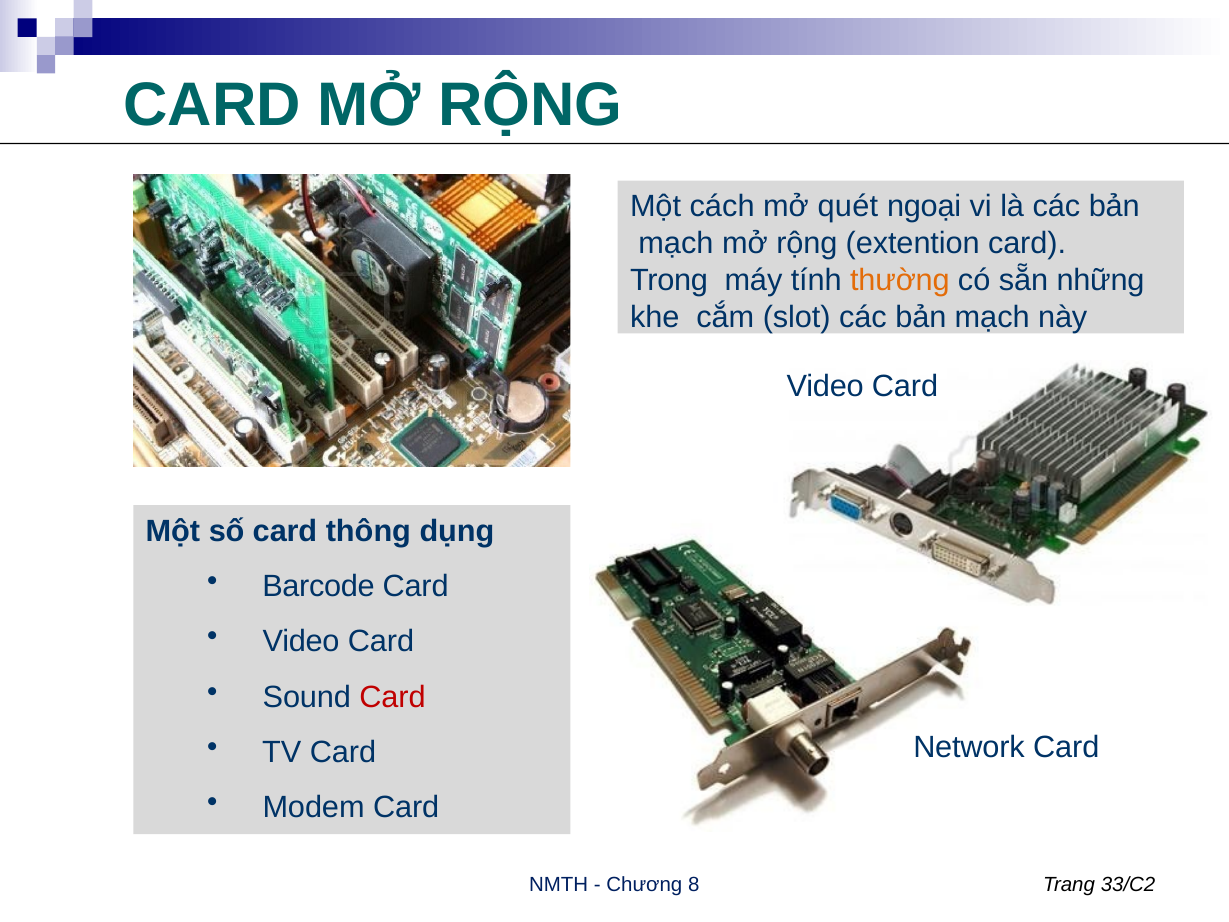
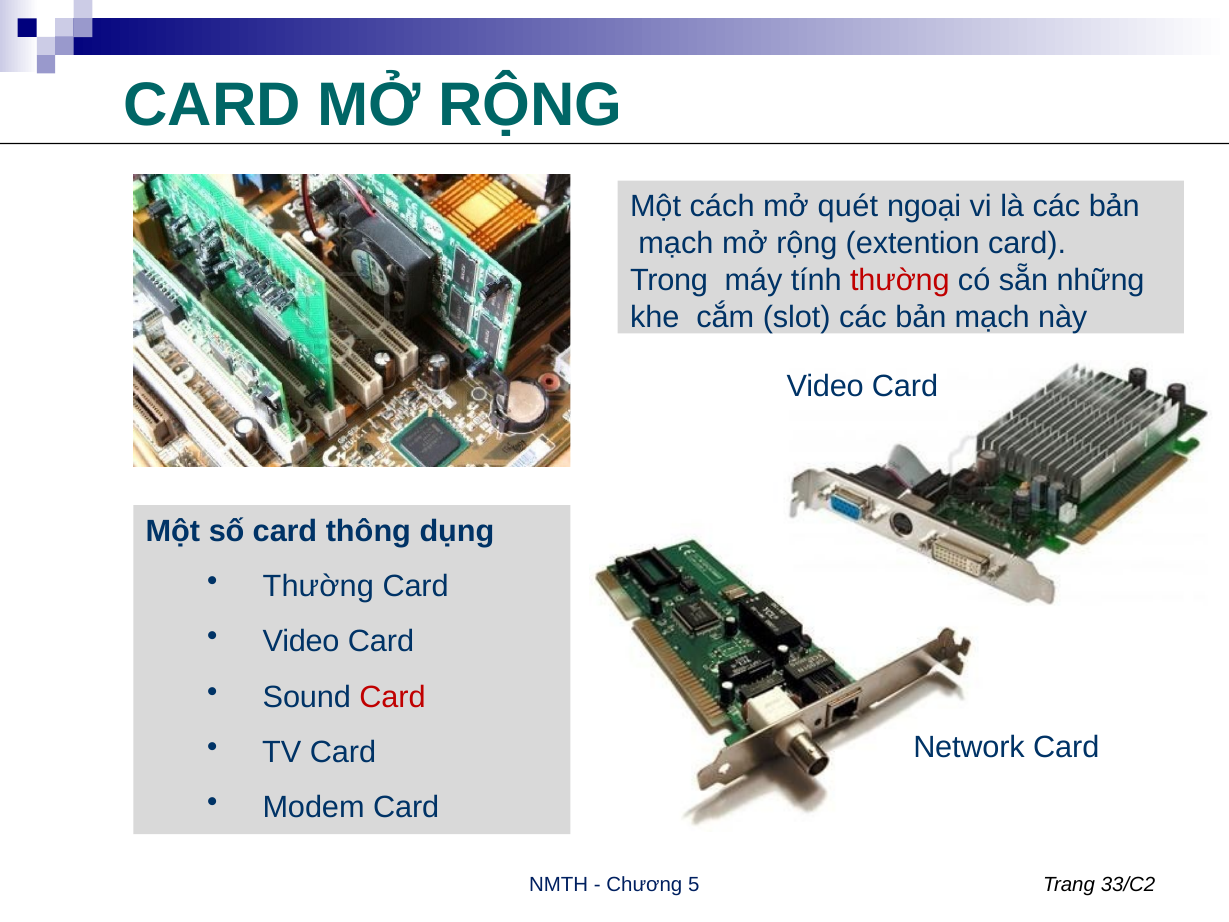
thường at (900, 280) colour: orange -> red
Barcode at (319, 586): Barcode -> Thường
8: 8 -> 5
